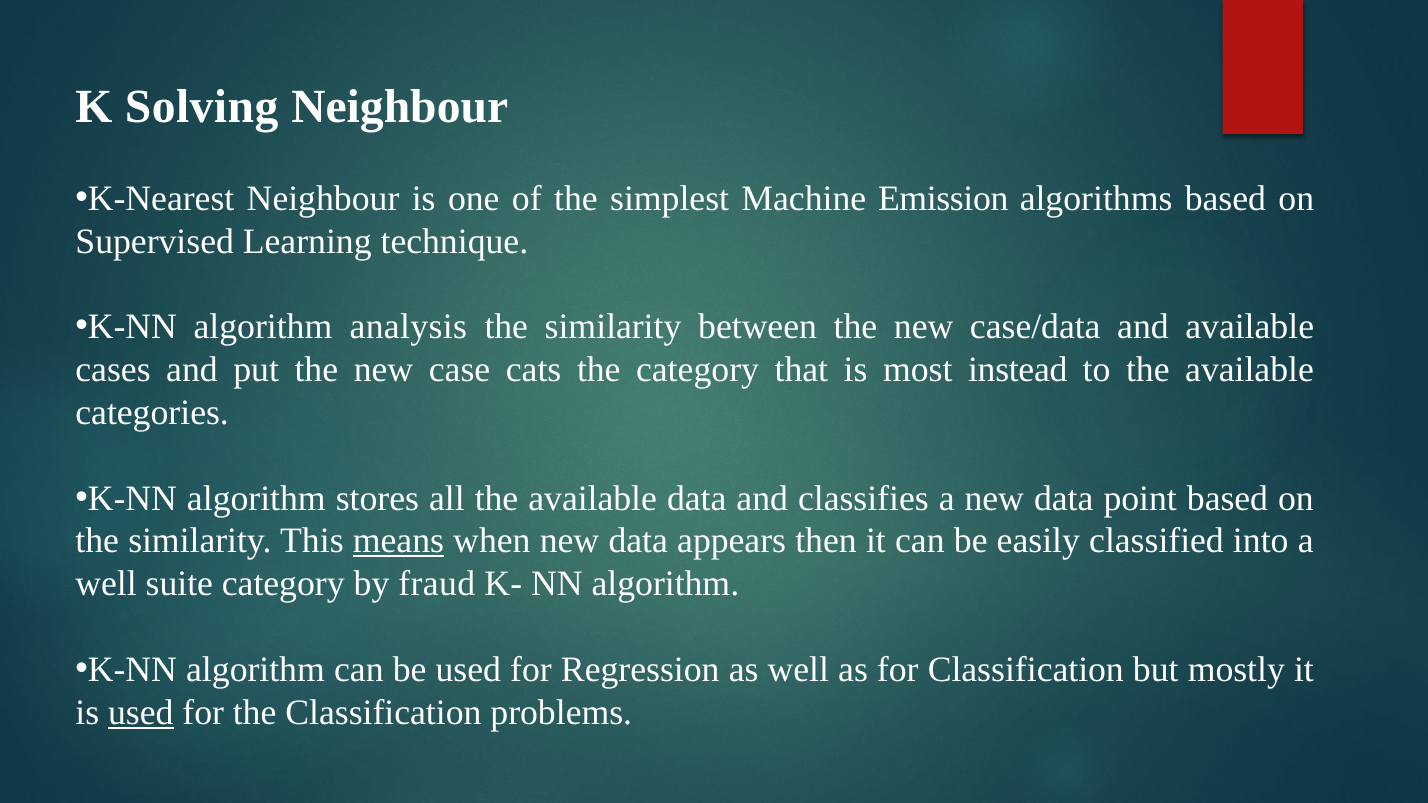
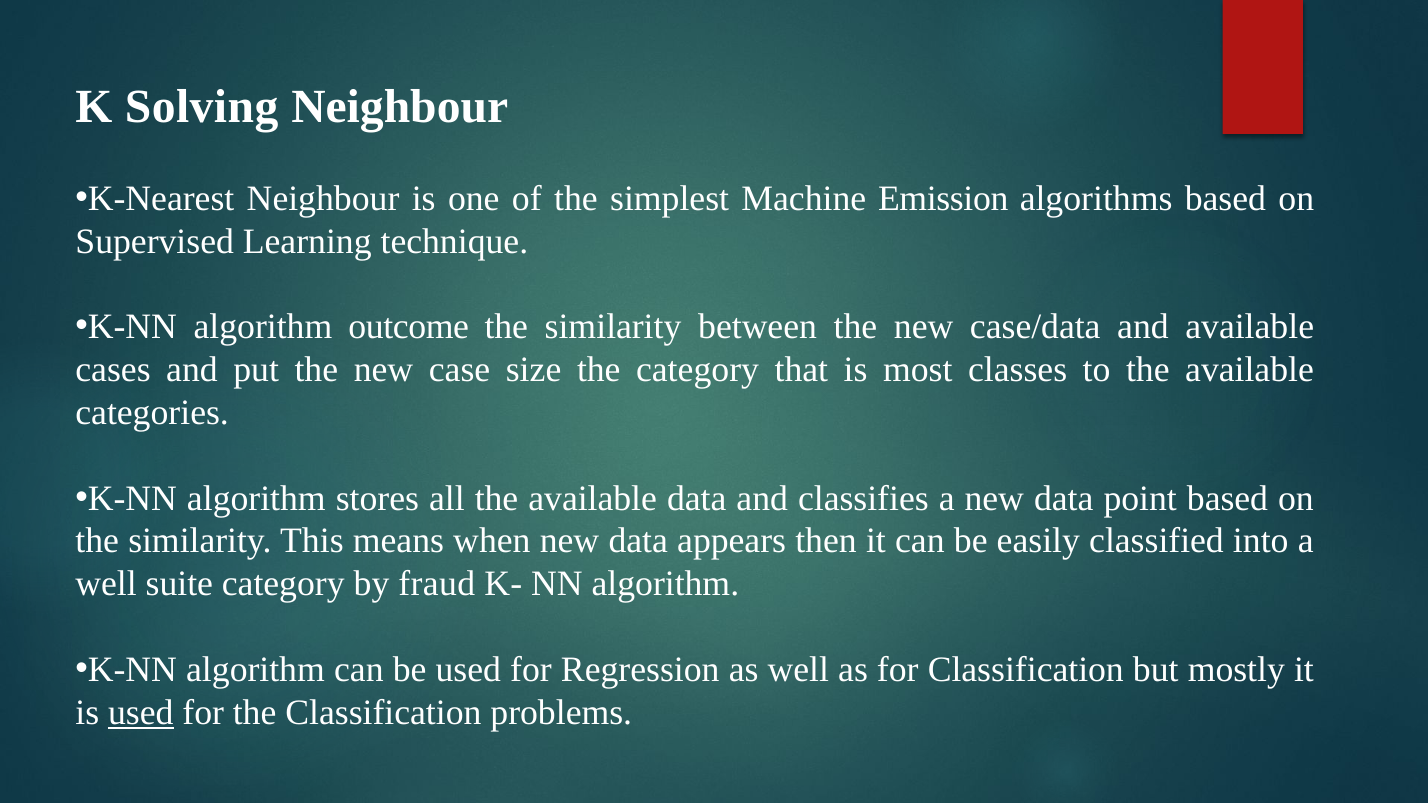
analysis: analysis -> outcome
cats: cats -> size
instead: instead -> classes
means underline: present -> none
